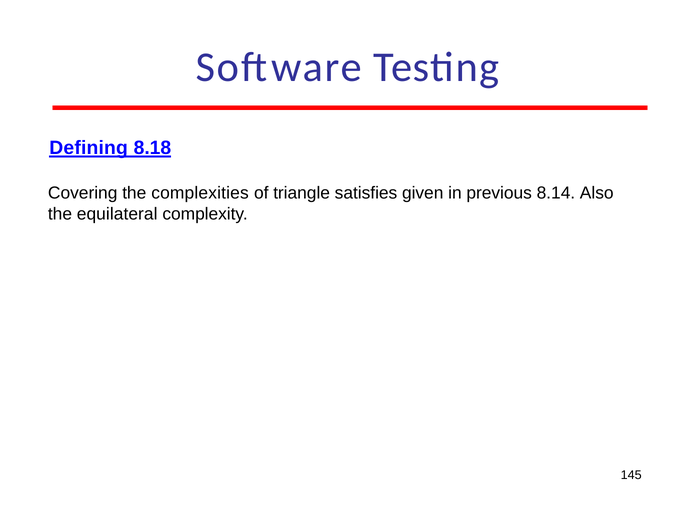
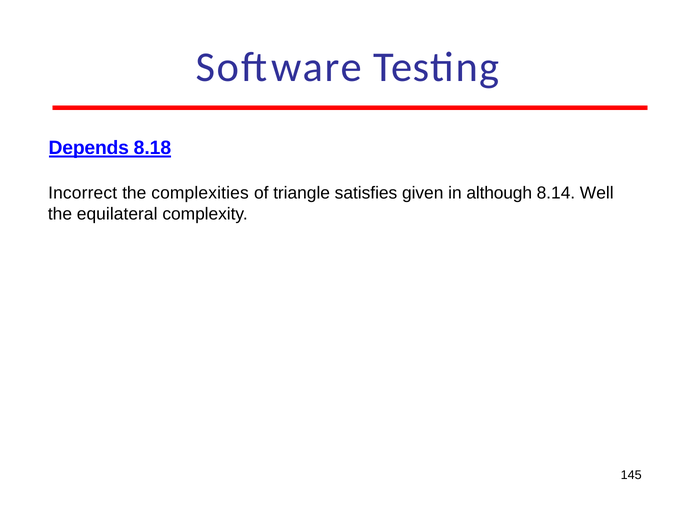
Defining: Defining -> Depends
Covering: Covering -> Incorrect
previous: previous -> although
Also: Also -> Well
